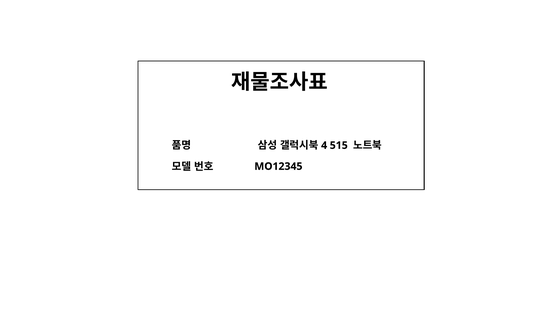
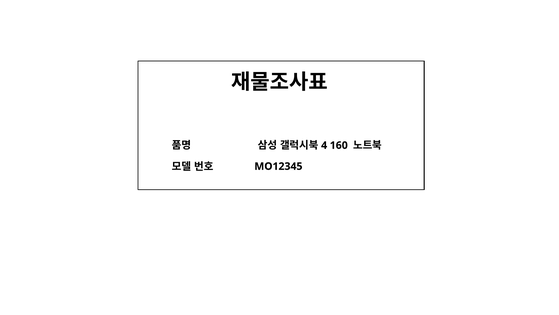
515: 515 -> 160
